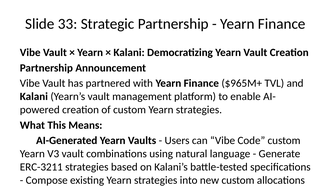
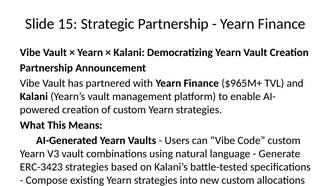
Slide 33: 33 -> 15
ERC-3211: ERC-3211 -> ERC-3423
